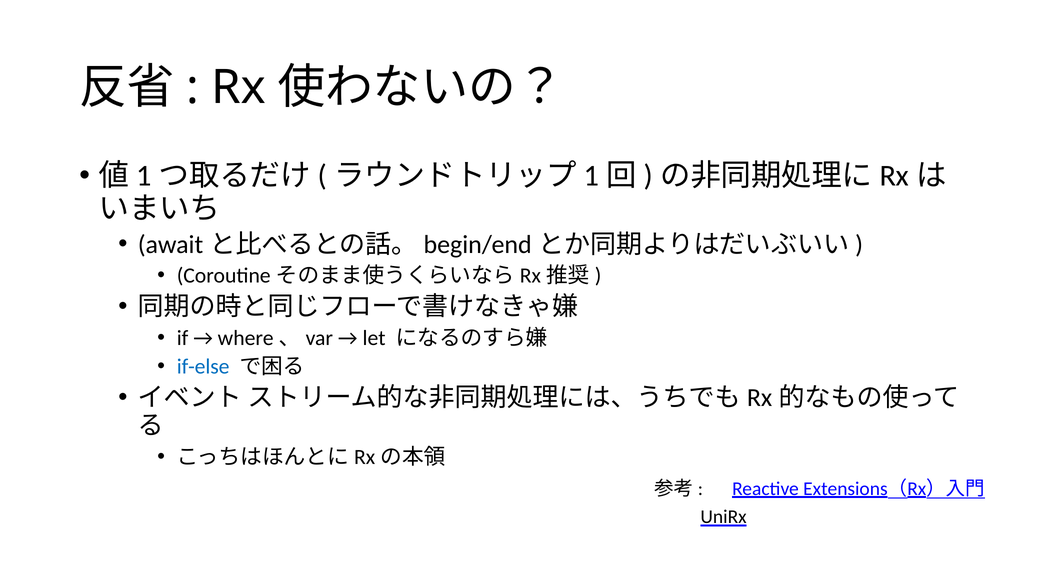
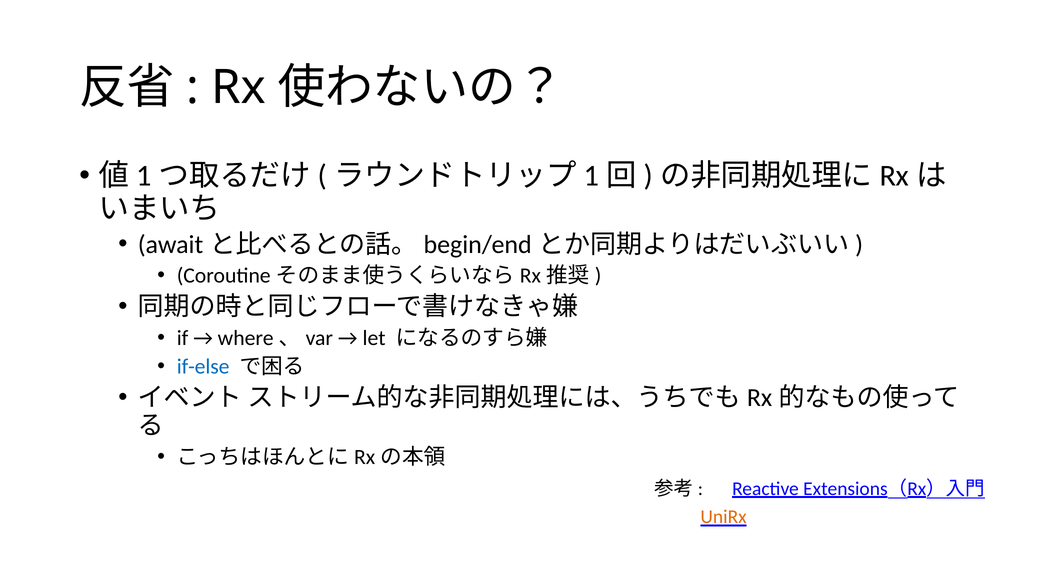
UniRx colour: black -> orange
